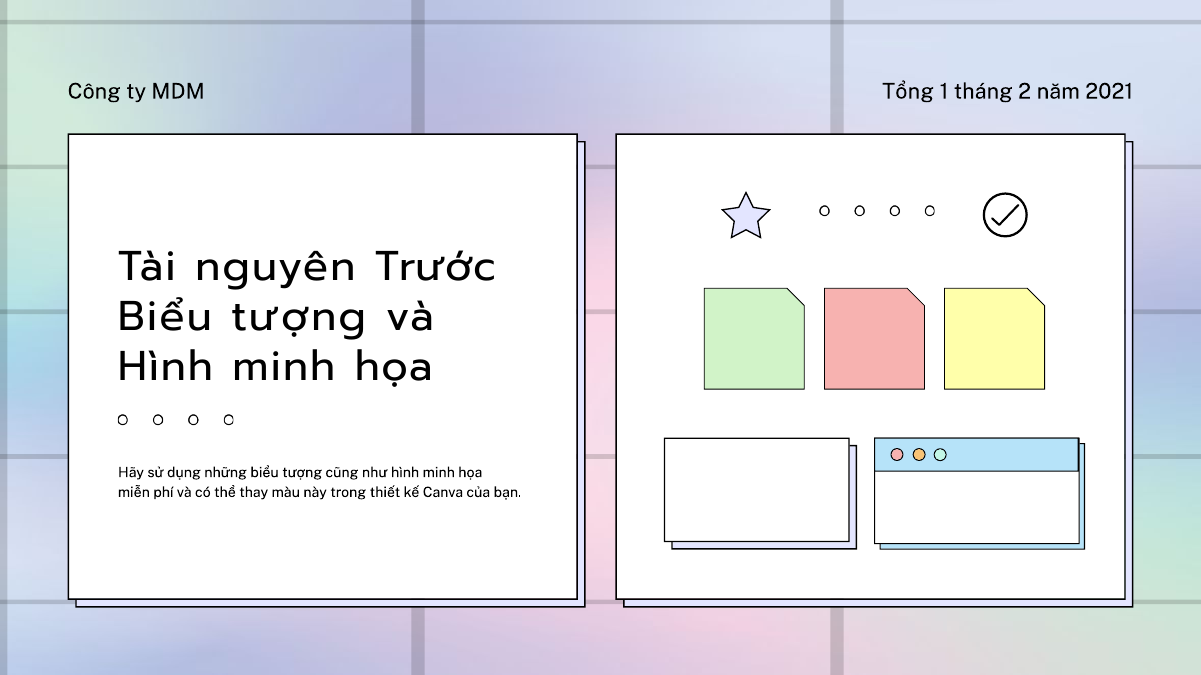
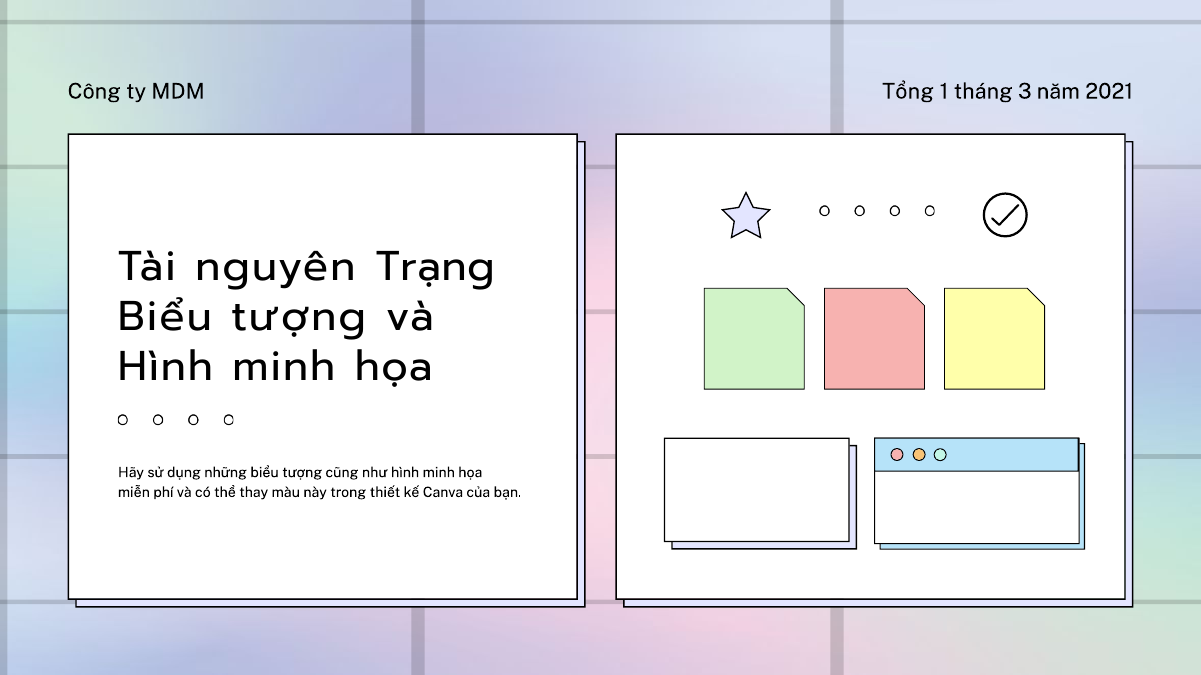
2: 2 -> 3
Trước: Trước -> Trạng
